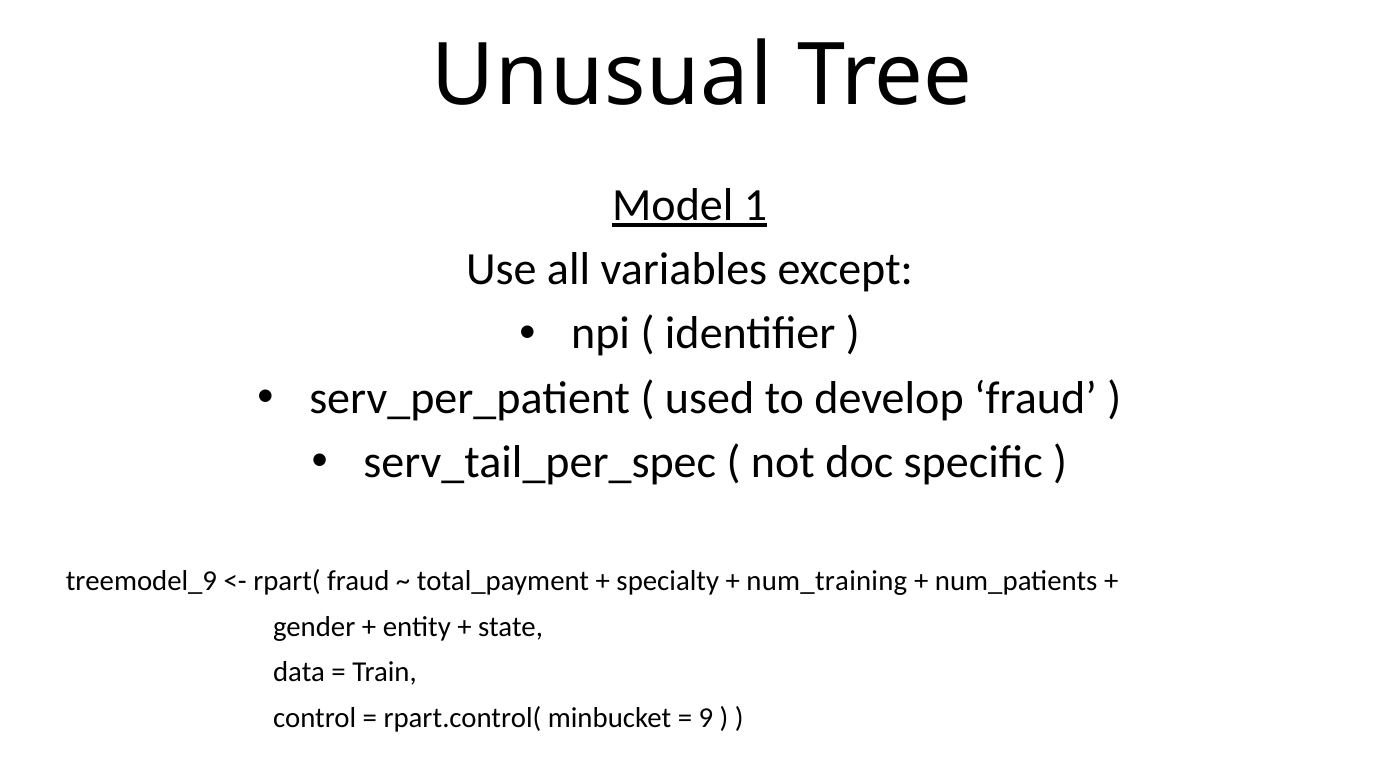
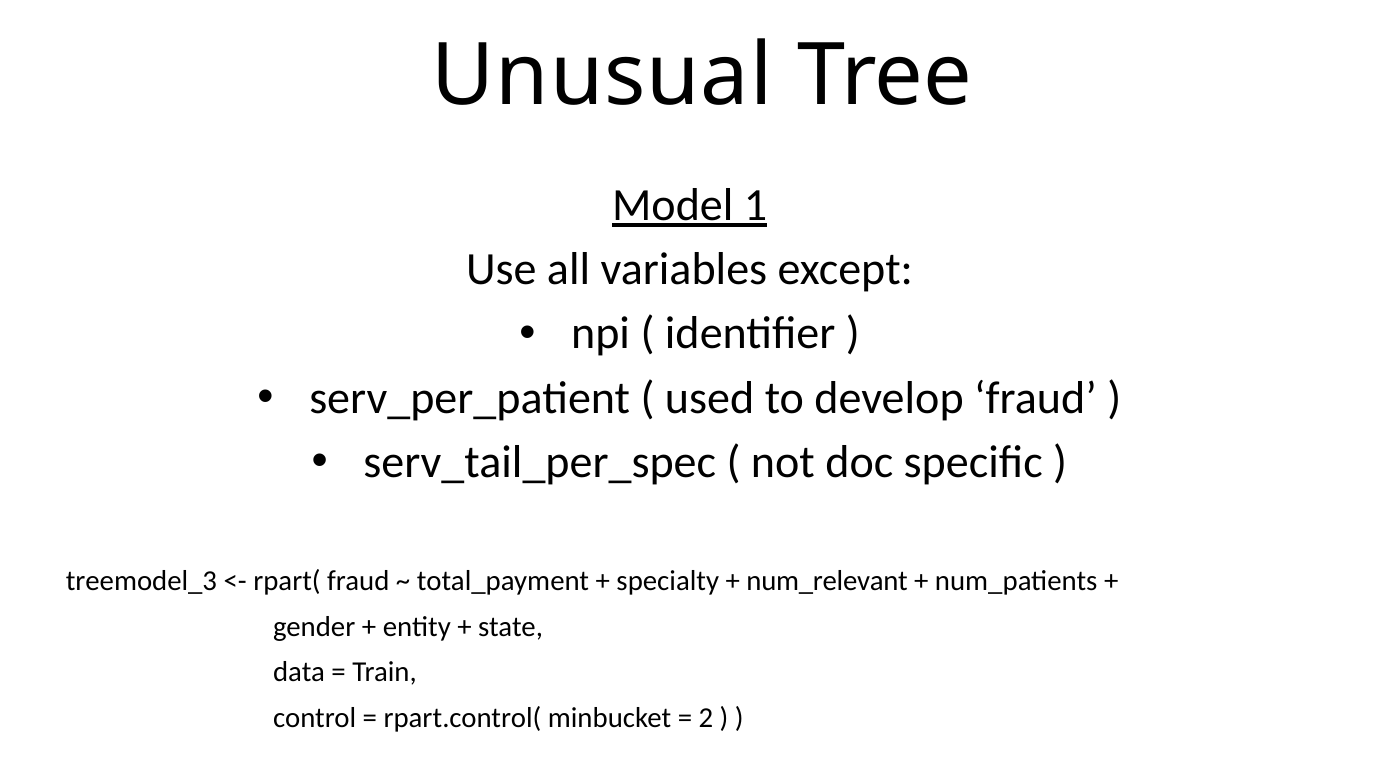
treemodel_9: treemodel_9 -> treemodel_3
num_training: num_training -> num_relevant
9: 9 -> 2
